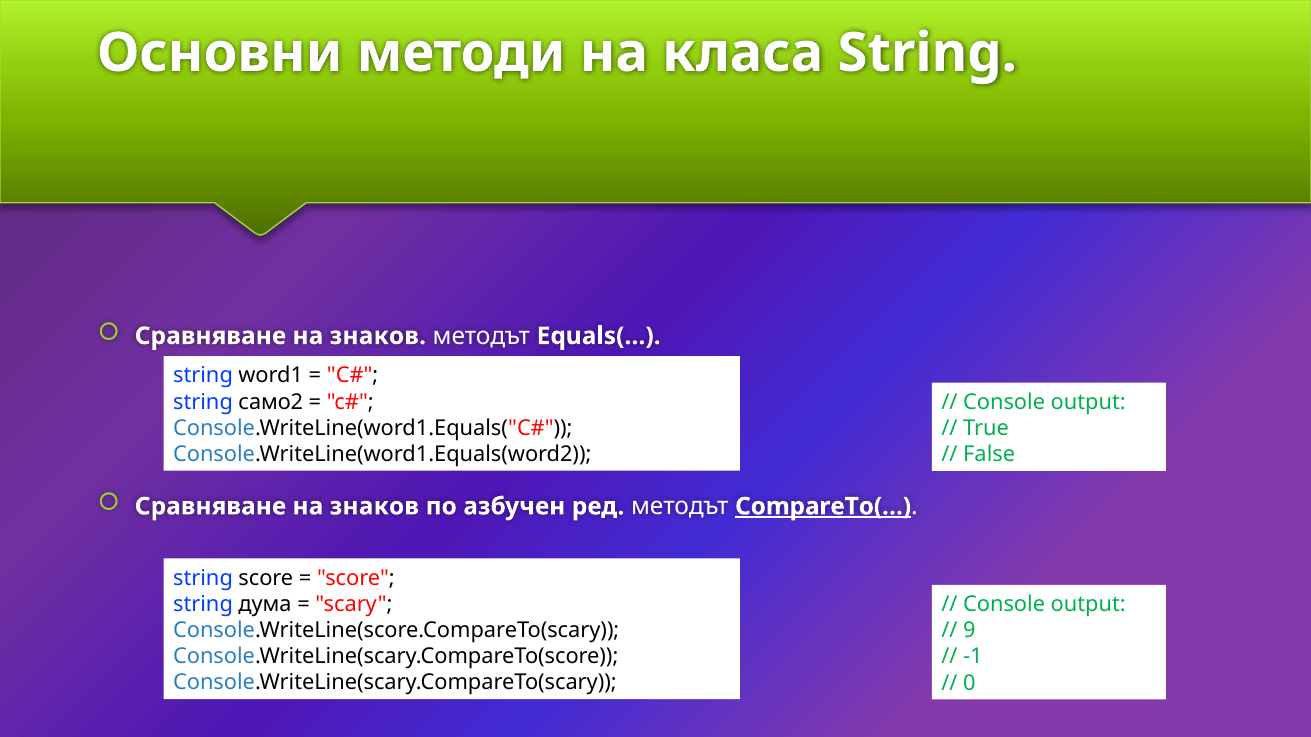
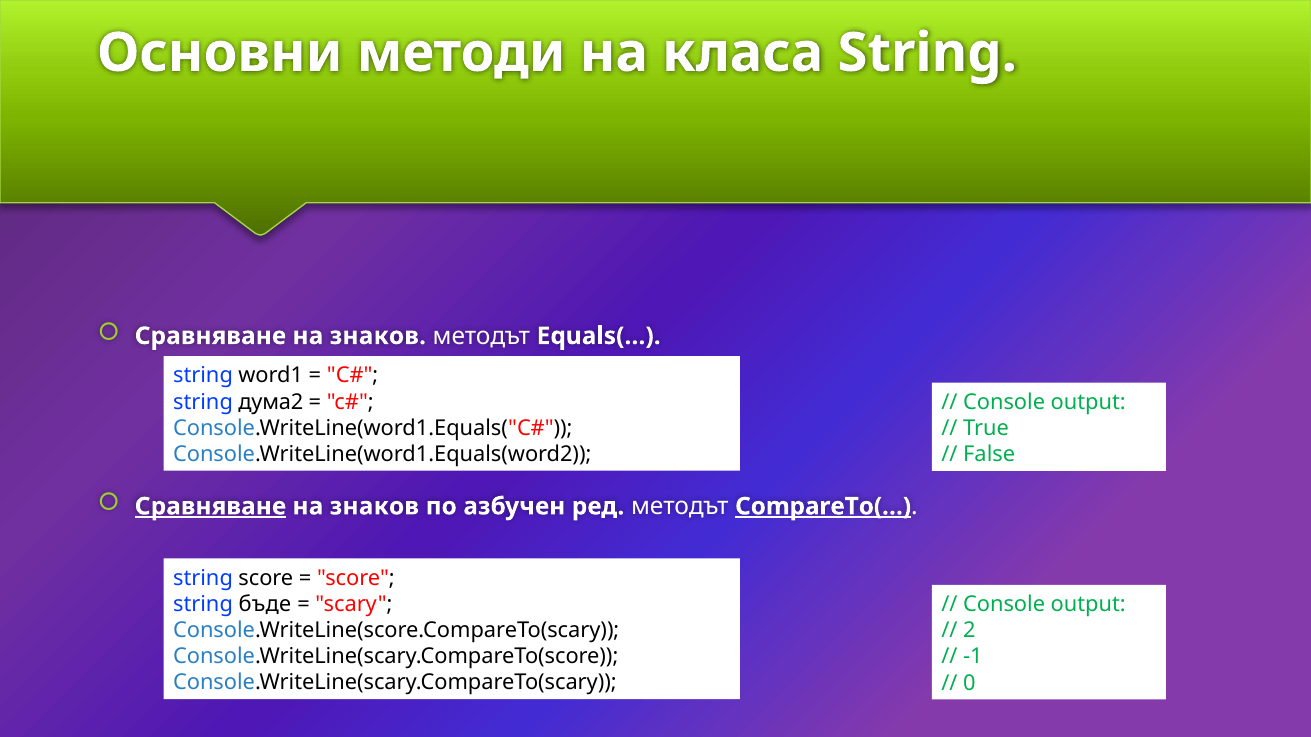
само2: само2 -> дума2
Сравняване at (210, 507) underline: none -> present
дума: дума -> бъде
9: 9 -> 2
